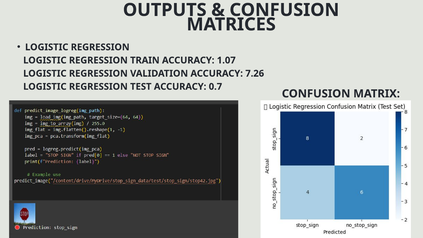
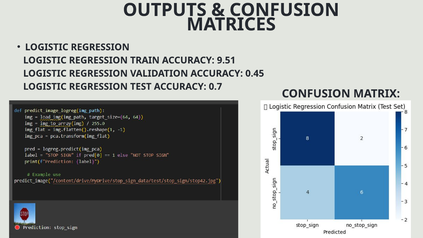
1.07: 1.07 -> 9.51
7.26: 7.26 -> 0.45
